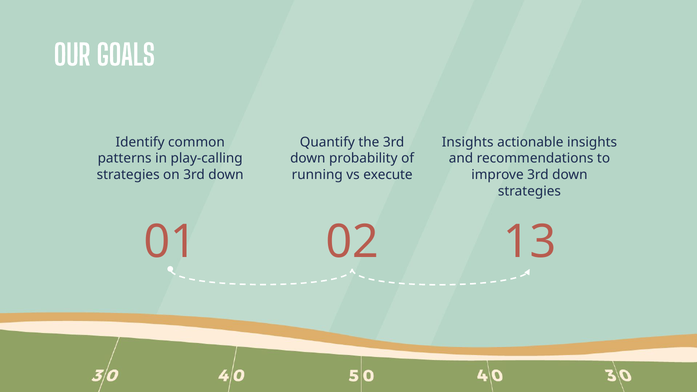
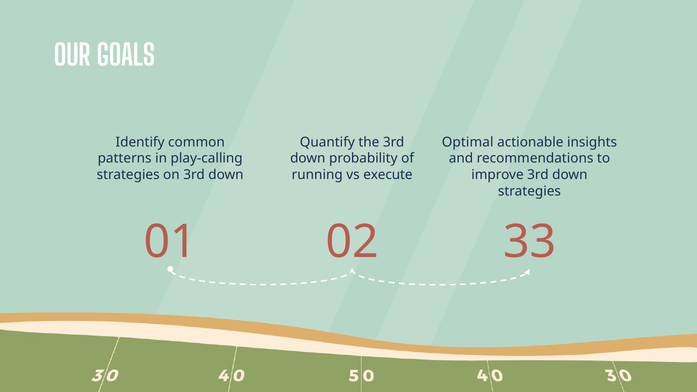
Insights at (468, 142): Insights -> Optimal
13: 13 -> 33
